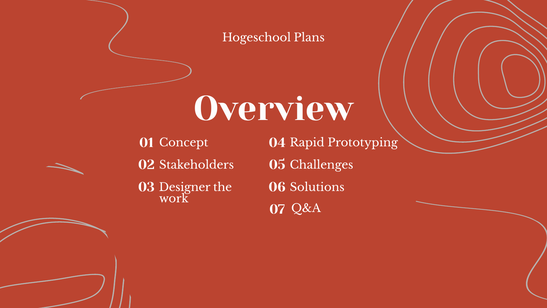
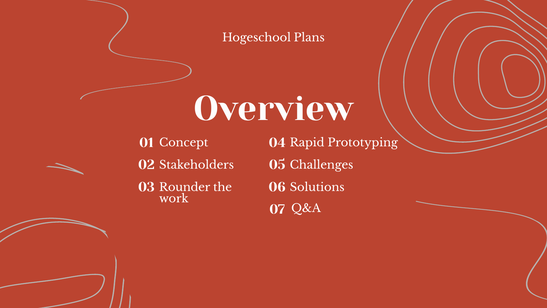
Designer: Designer -> Rounder
